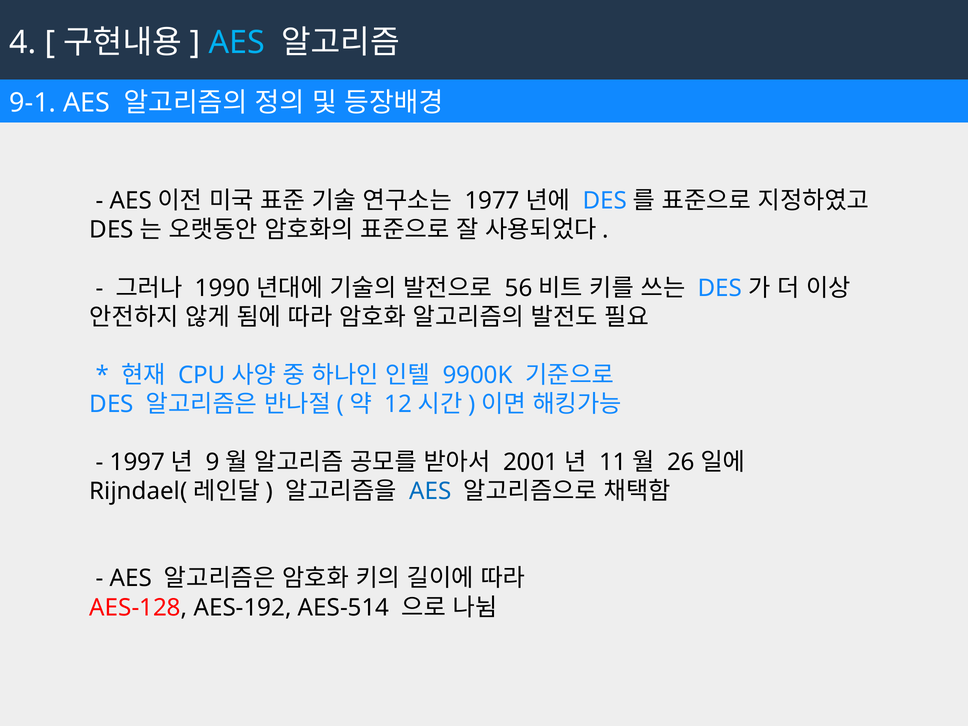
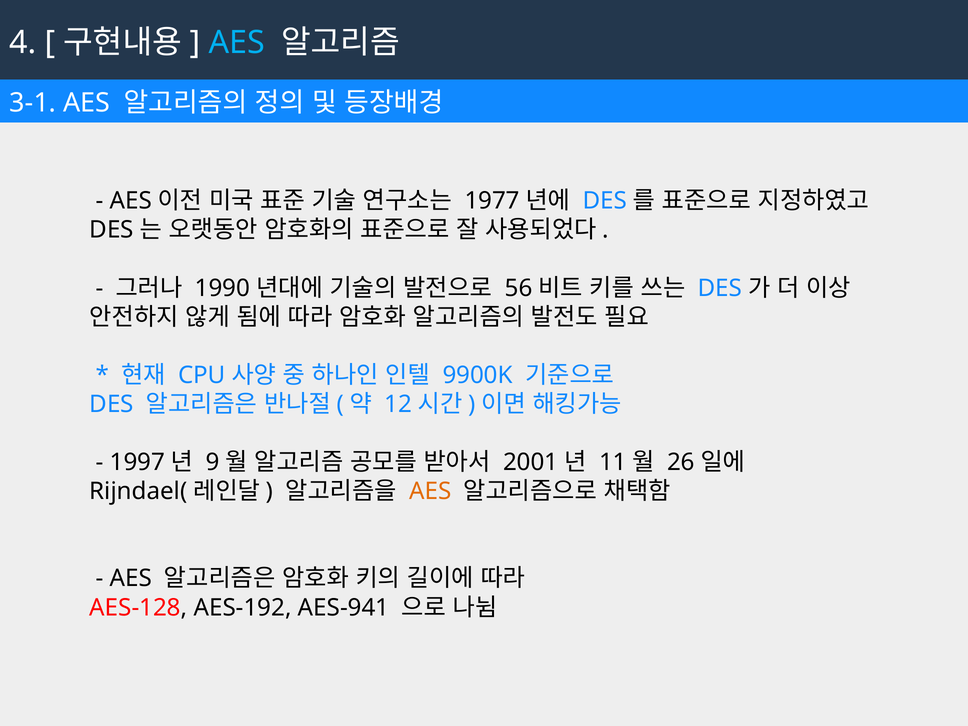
9-1: 9-1 -> 3-1
AES at (430, 491) colour: blue -> orange
AES-514: AES-514 -> AES-941
